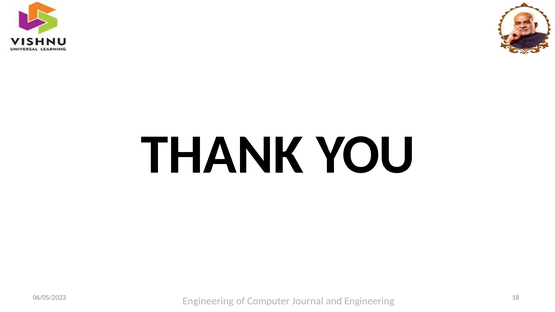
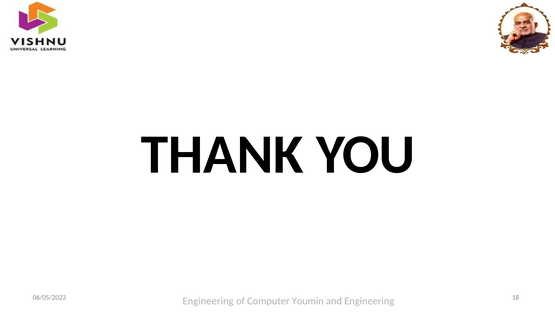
Journal: Journal -> Youmin
